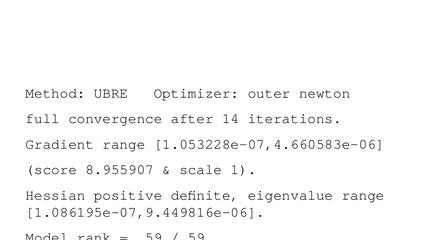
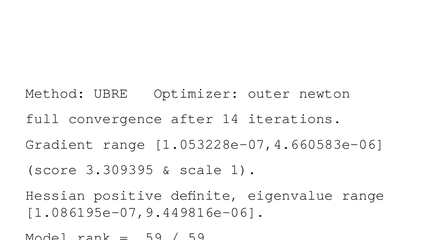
8.955907: 8.955907 -> 3.309395
